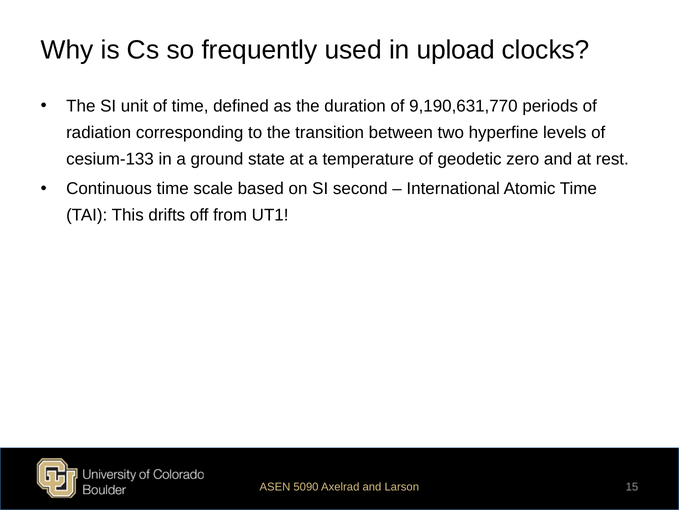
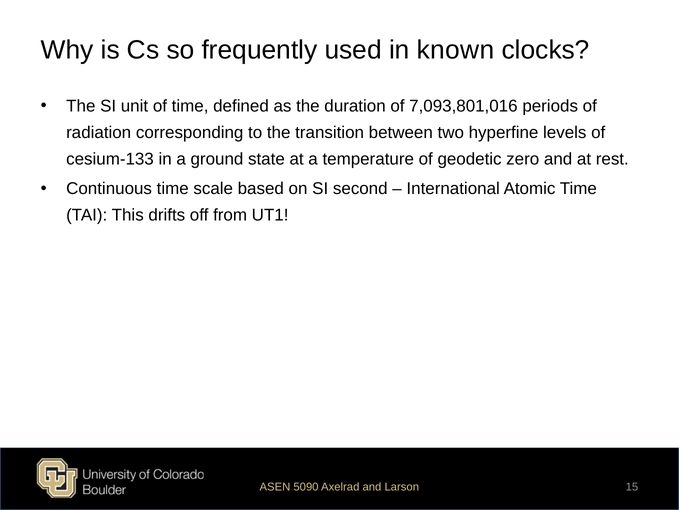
upload: upload -> known
9,190,631,770: 9,190,631,770 -> 7,093,801,016
